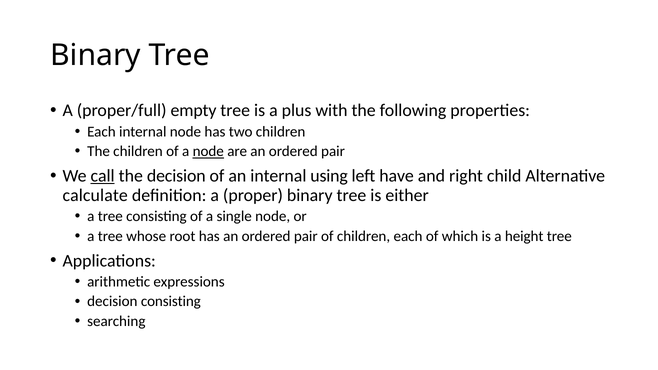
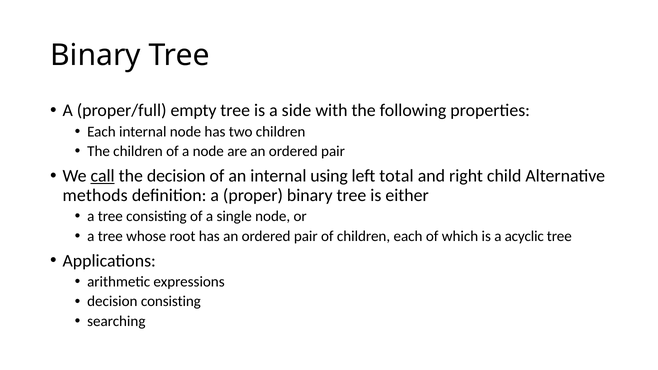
plus: plus -> side
node at (208, 151) underline: present -> none
have: have -> total
calculate: calculate -> methods
height: height -> acyclic
